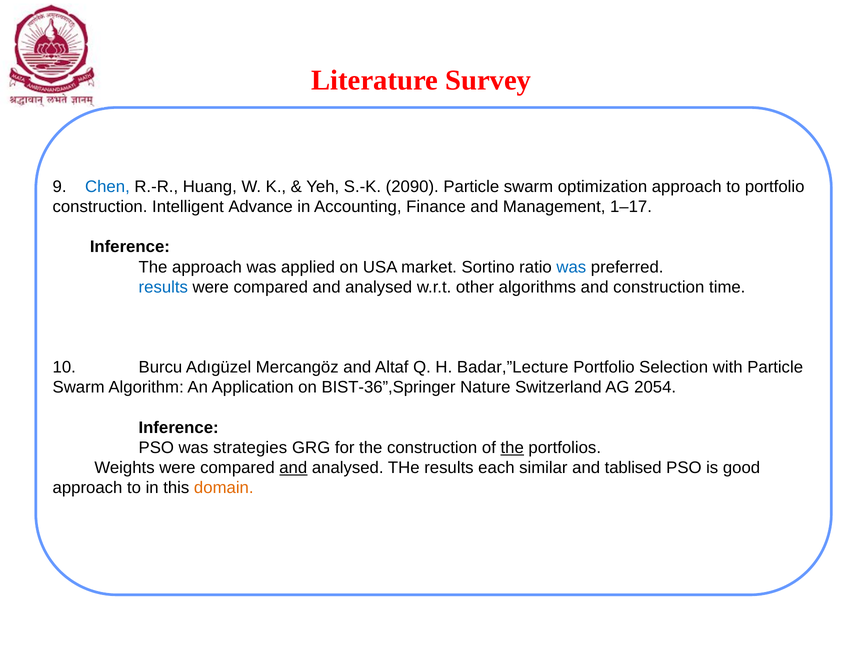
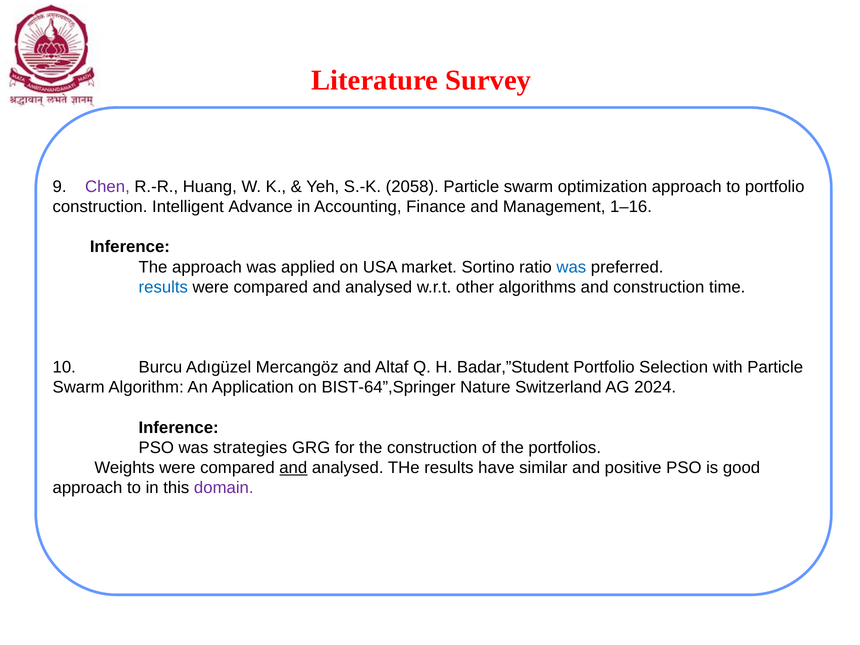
Chen colour: blue -> purple
2090: 2090 -> 2058
1–17: 1–17 -> 1–16
Badar,”Lecture: Badar,”Lecture -> Badar,”Student
BIST-36”,Springer: BIST-36”,Springer -> BIST-64”,Springer
2054: 2054 -> 2024
the at (512, 448) underline: present -> none
each: each -> have
tablised: tablised -> positive
domain colour: orange -> purple
